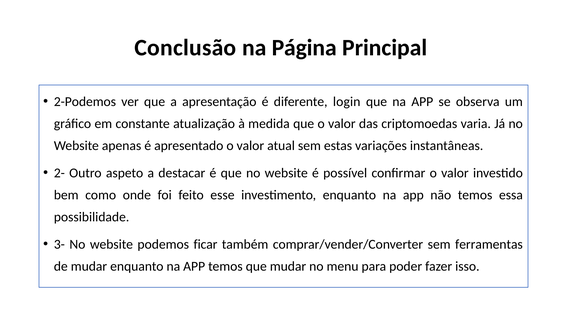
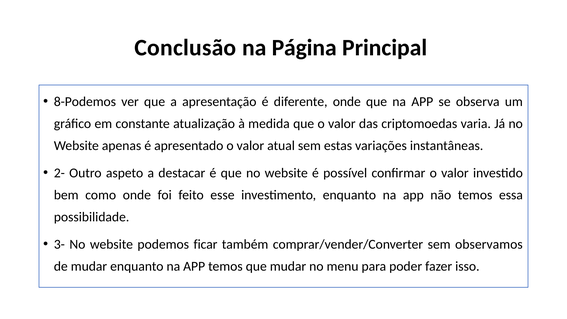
2-Podemos: 2-Podemos -> 8-Podemos
diferente login: login -> onde
ferramentas: ferramentas -> observamos
